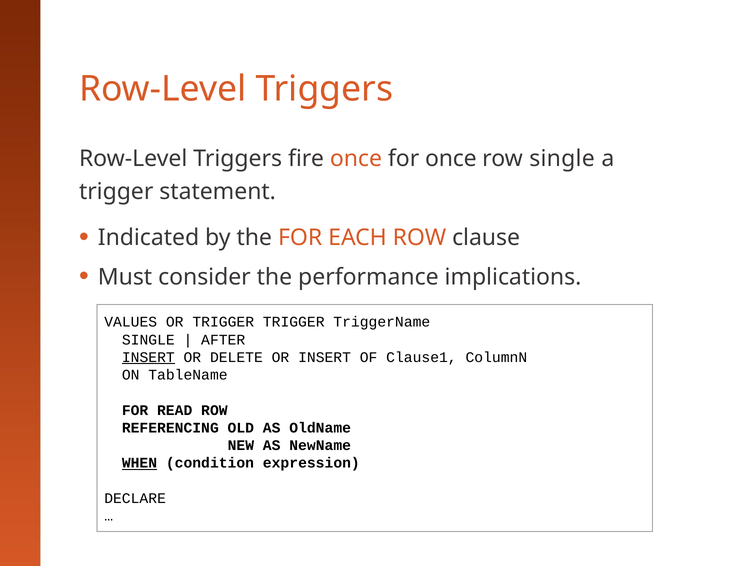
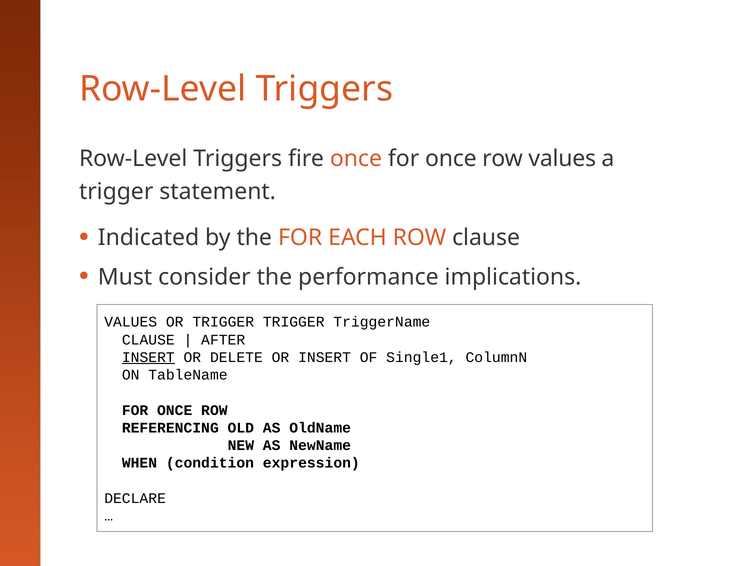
row single: single -> values
SINGLE at (148, 339): SINGLE -> CLAUSE
Clause1: Clause1 -> Single1
READ at (175, 410): READ -> ONCE
WHEN underline: present -> none
